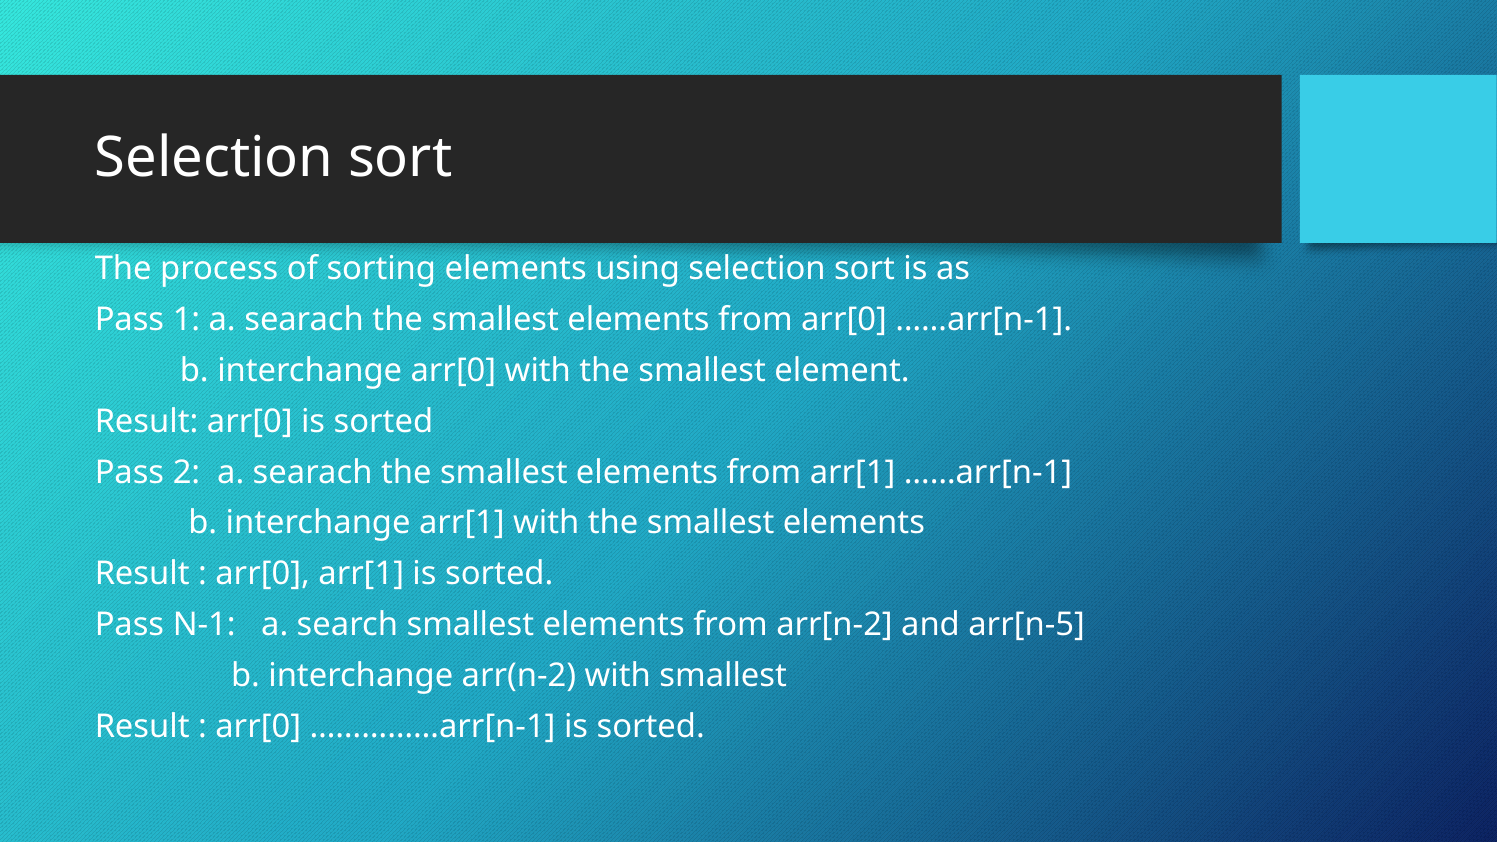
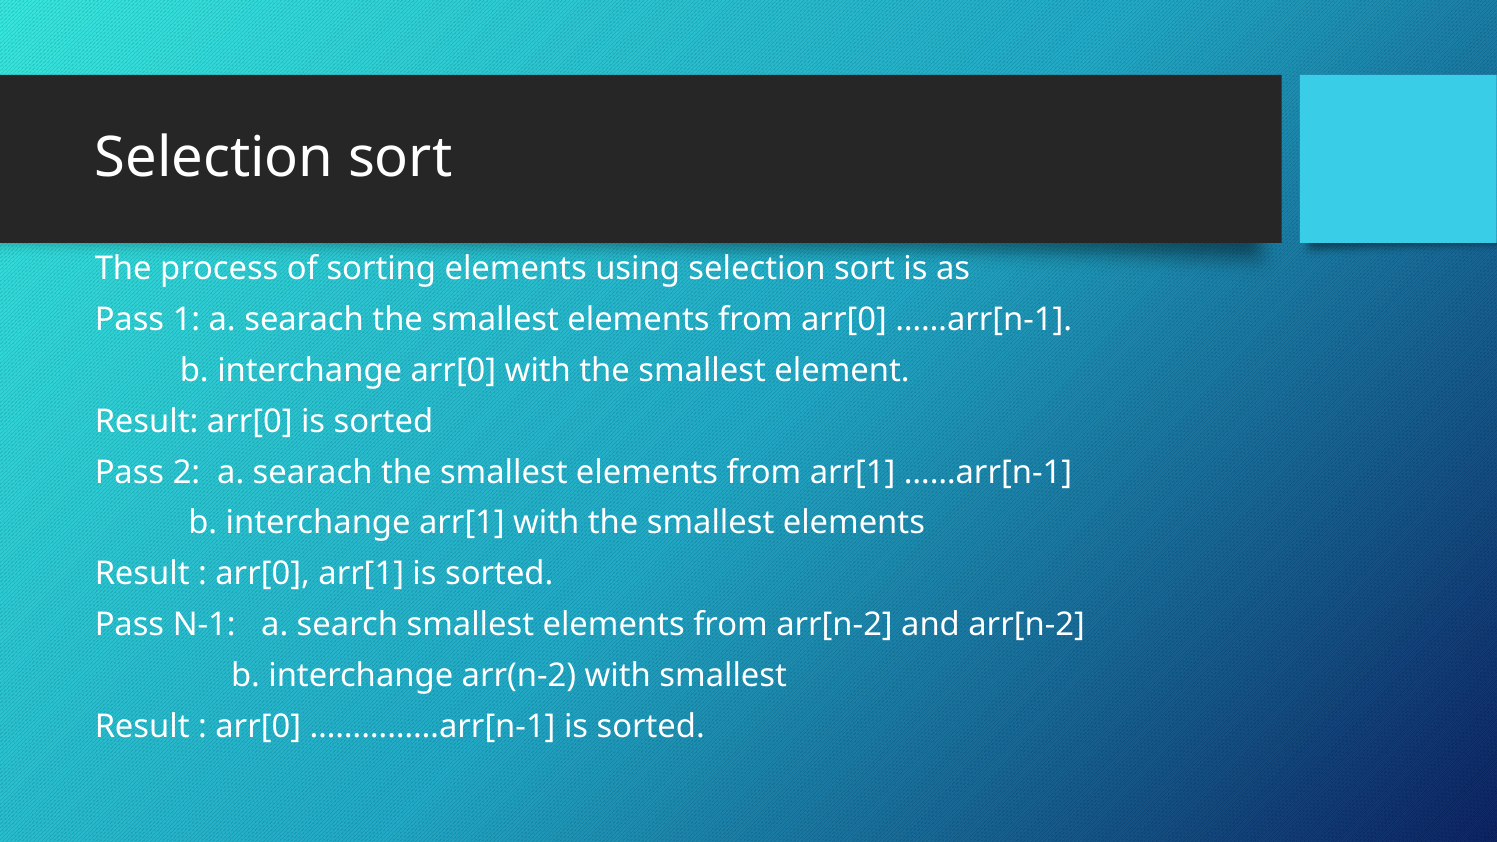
and arr[n-5: arr[n-5 -> arr[n-2
